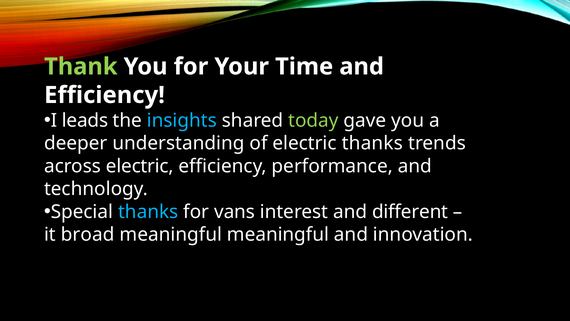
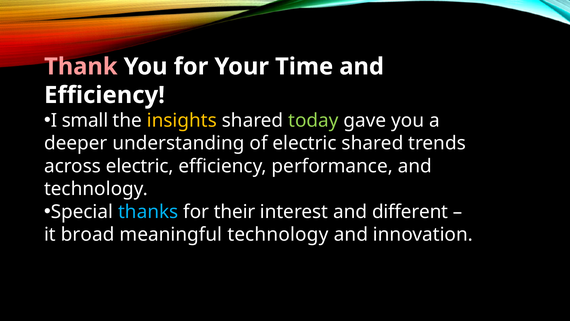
Thank colour: light green -> pink
leads: leads -> small
insights colour: light blue -> yellow
electric thanks: thanks -> shared
vans: vans -> their
meaningful meaningful: meaningful -> technology
